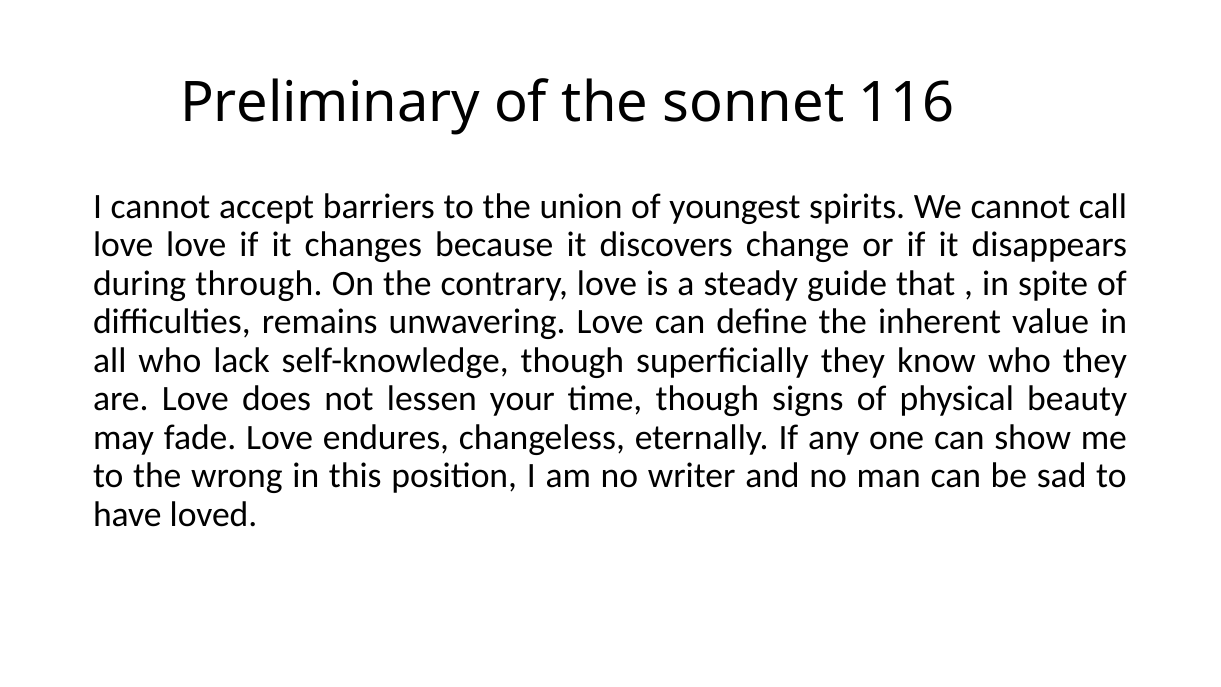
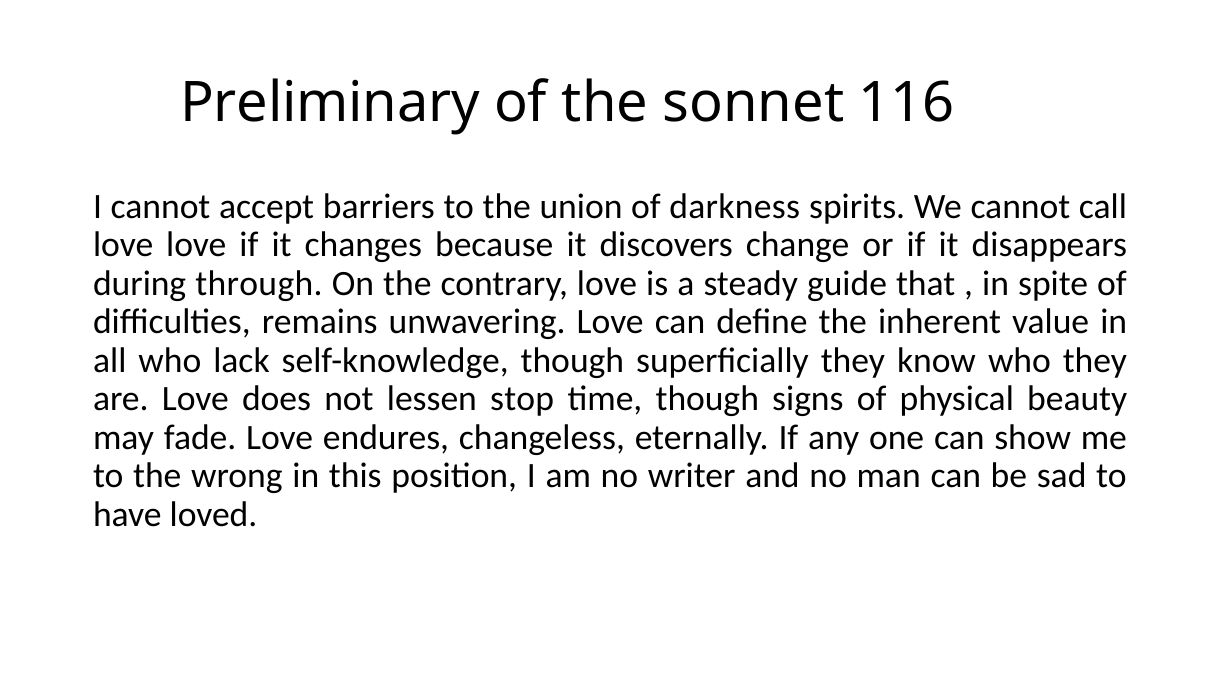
youngest: youngest -> darkness
your: your -> stop
